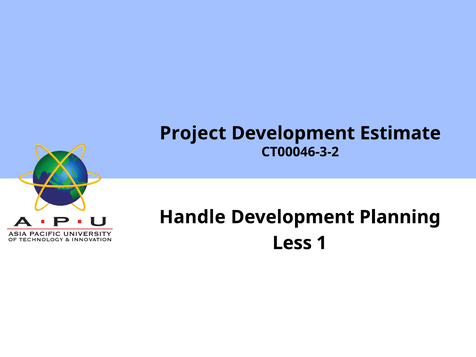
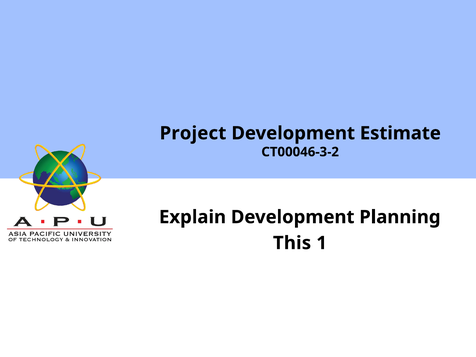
Handle: Handle -> Explain
Less: Less -> This
